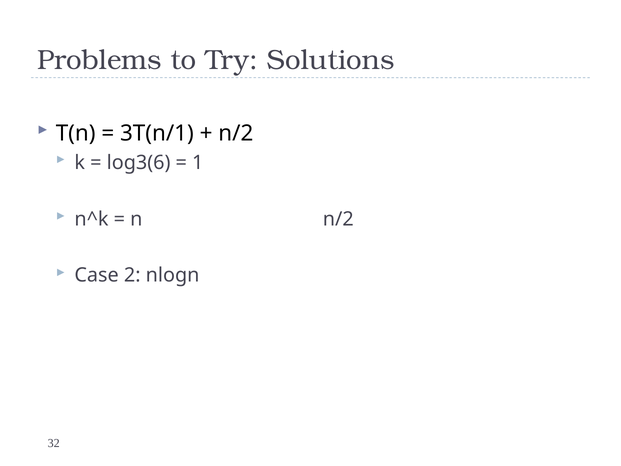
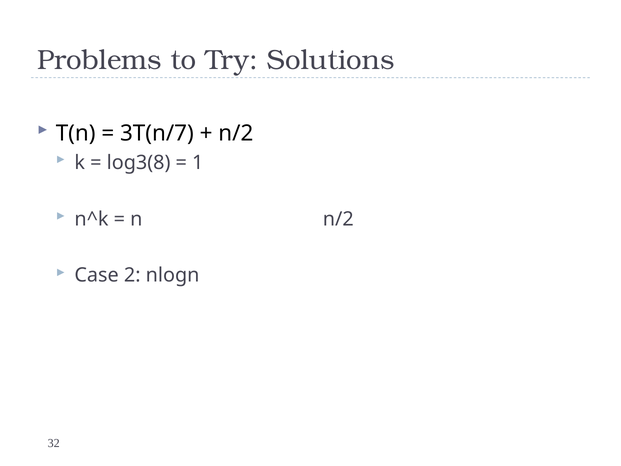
3T(n/1: 3T(n/1 -> 3T(n/7
log3(6: log3(6 -> log3(8
